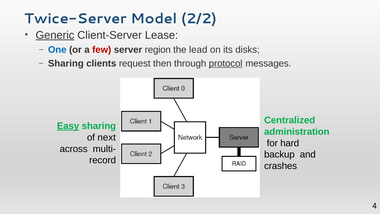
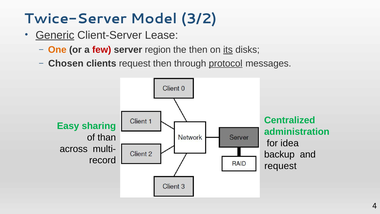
2/2: 2/2 -> 3/2
One colour: blue -> orange
the lead: lead -> then
its underline: none -> present
Sharing at (66, 63): Sharing -> Chosen
Easy underline: present -> none
next: next -> than
hard: hard -> idea
crashes at (281, 166): crashes -> request
